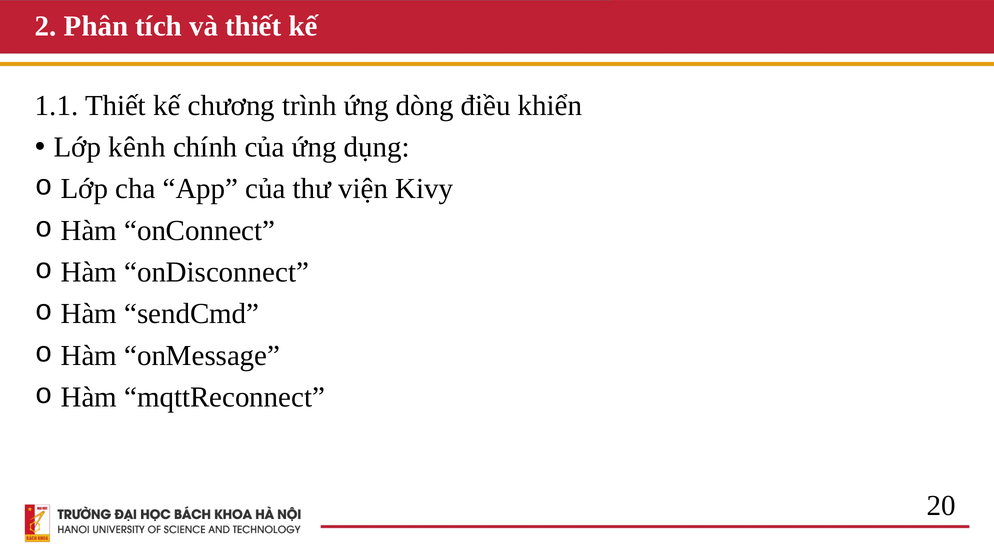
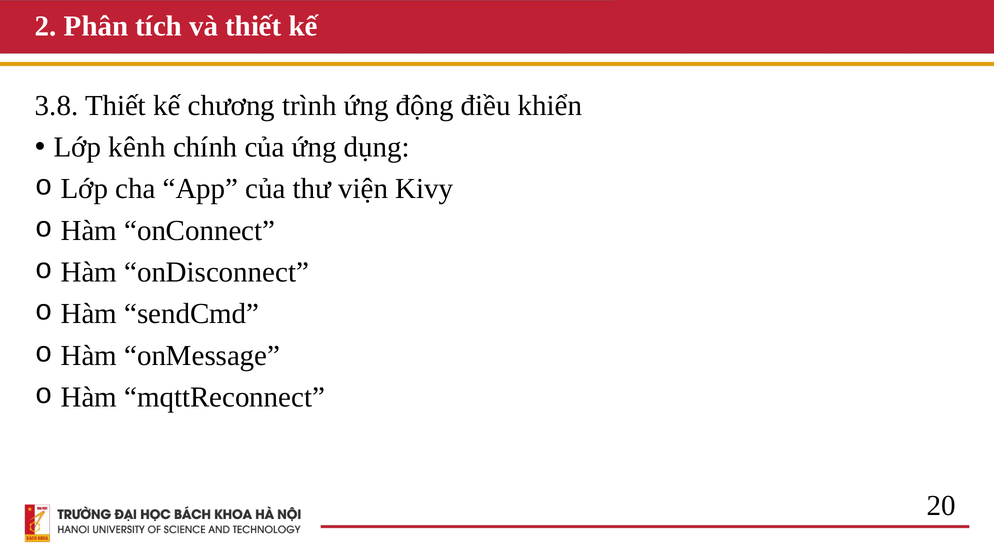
1.1: 1.1 -> 3.8
dòng: dòng -> động
